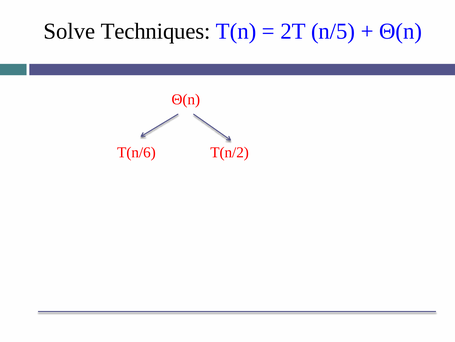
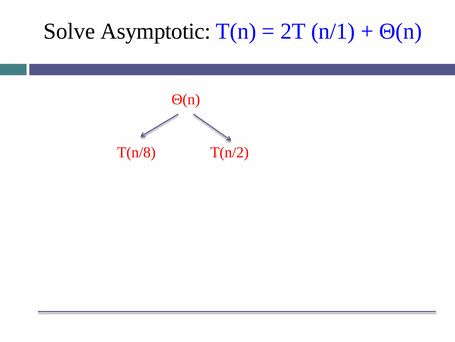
Techniques: Techniques -> Asymptotic
n/5: n/5 -> n/1
T(n/6: T(n/6 -> T(n/8
